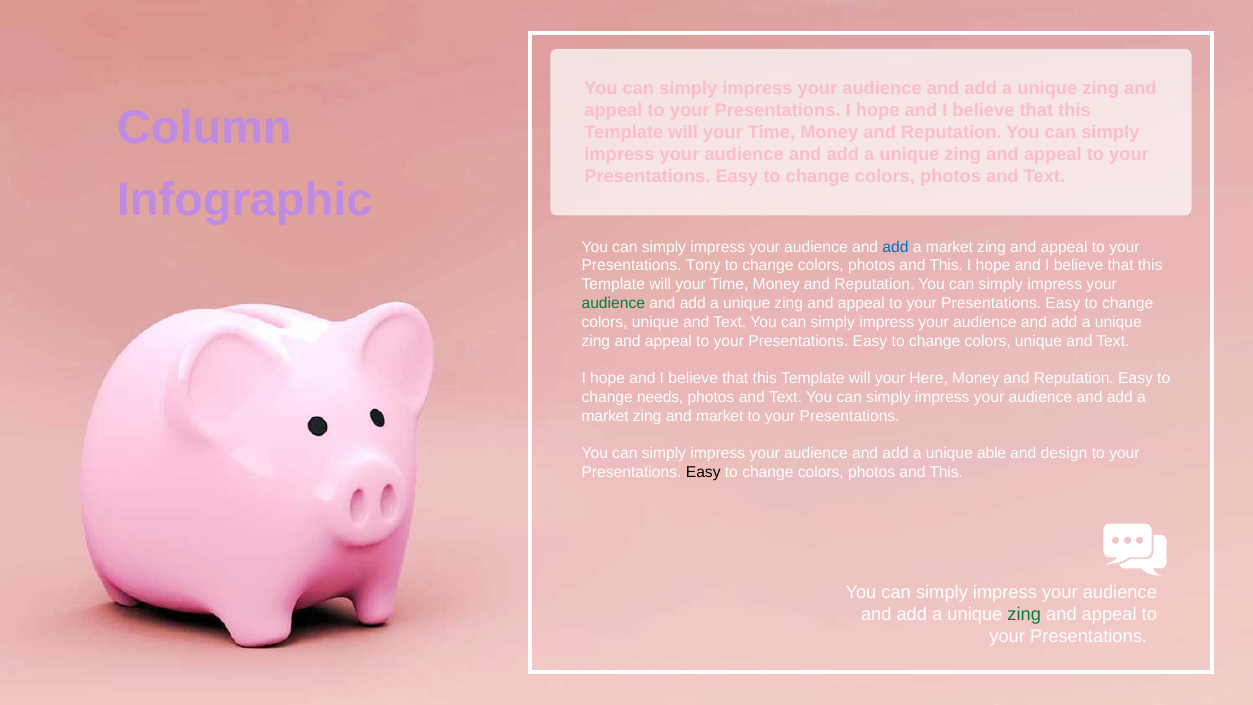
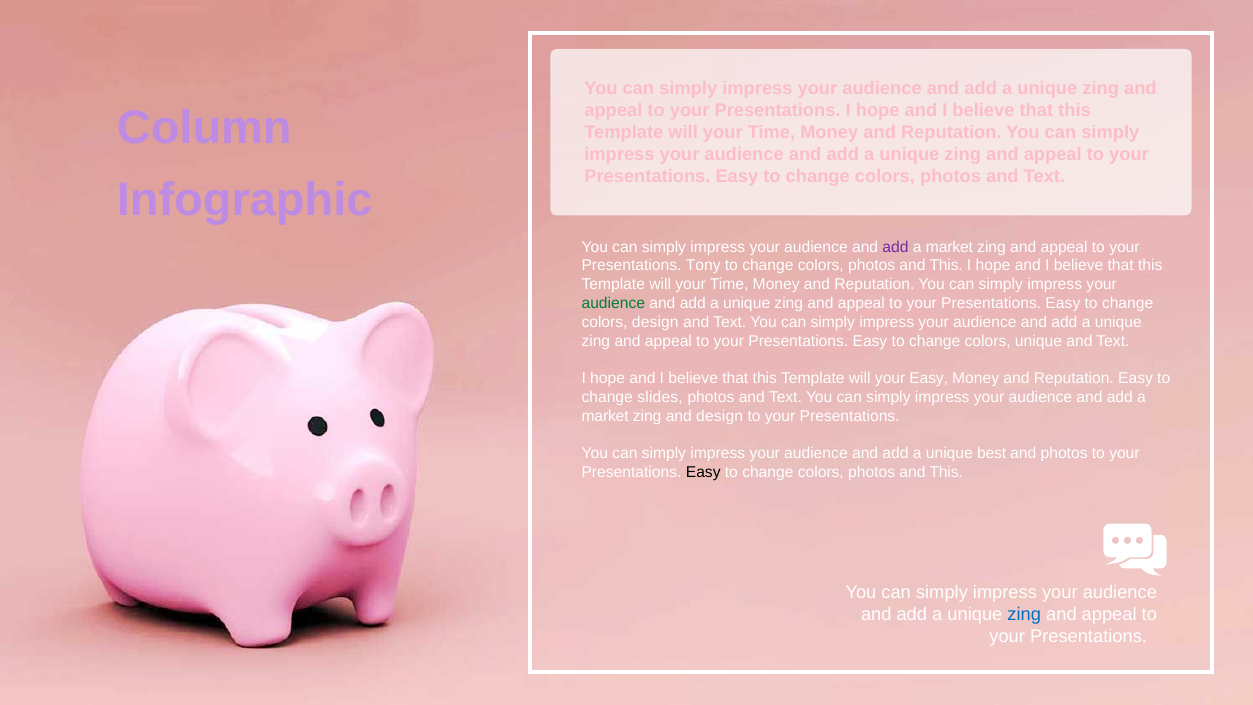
add at (896, 247) colour: blue -> purple
unique at (655, 322): unique -> design
your Here: Here -> Easy
needs: needs -> slides
and market: market -> design
able: able -> best
and design: design -> photos
zing at (1024, 614) colour: green -> blue
